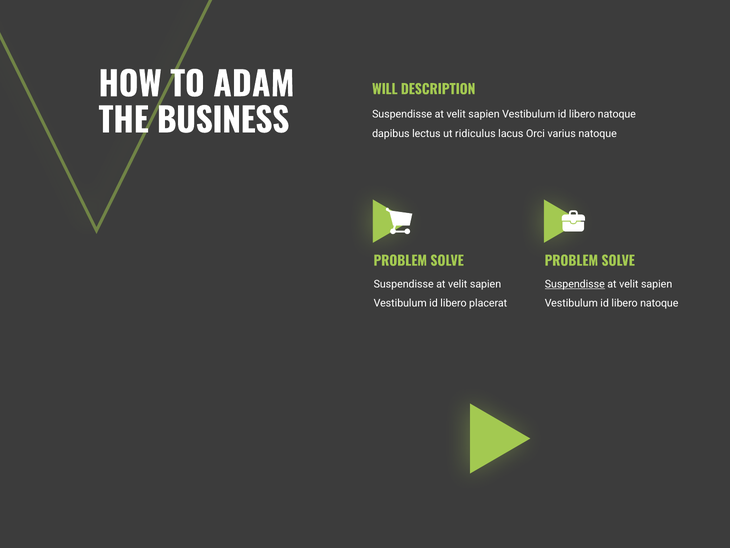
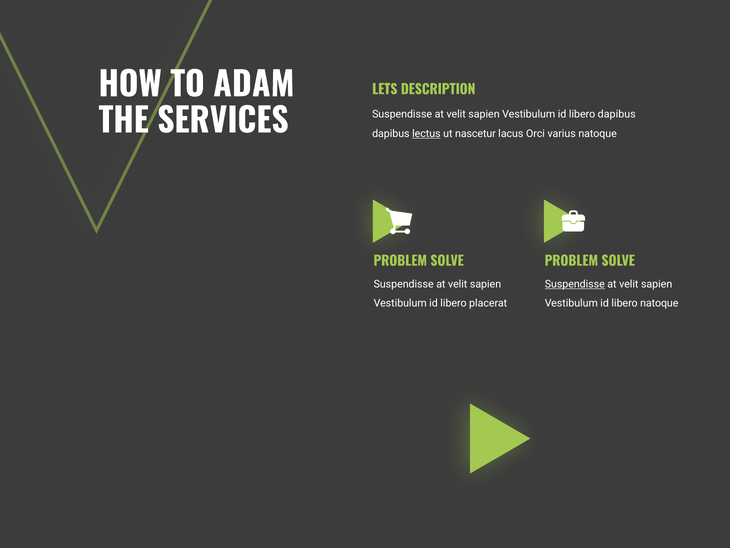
WILL: WILL -> LETS
BUSINESS: BUSINESS -> SERVICES
natoque at (617, 114): natoque -> dapibus
lectus underline: none -> present
ridiculus: ridiculus -> nascetur
